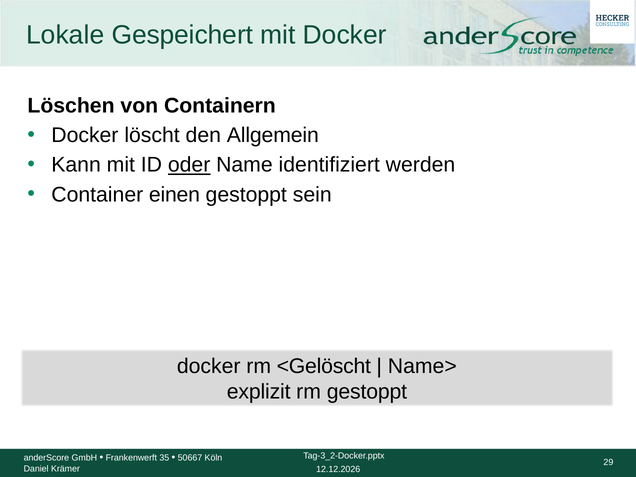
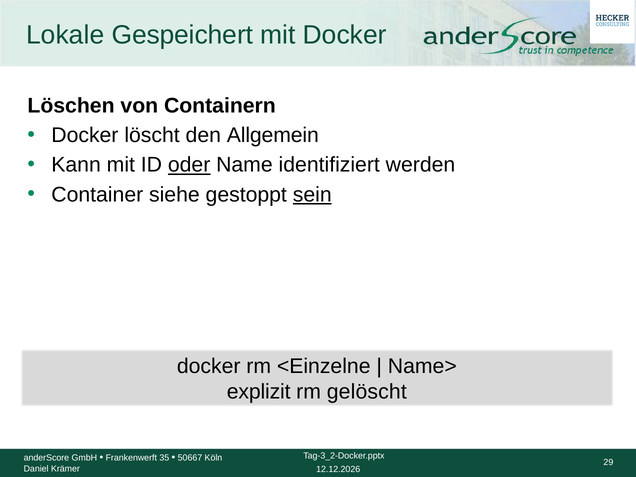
einen: einen -> siehe
sein underline: none -> present
<Gelöscht: <Gelöscht -> <Einzelne
rm gestoppt: gestoppt -> gelöscht
